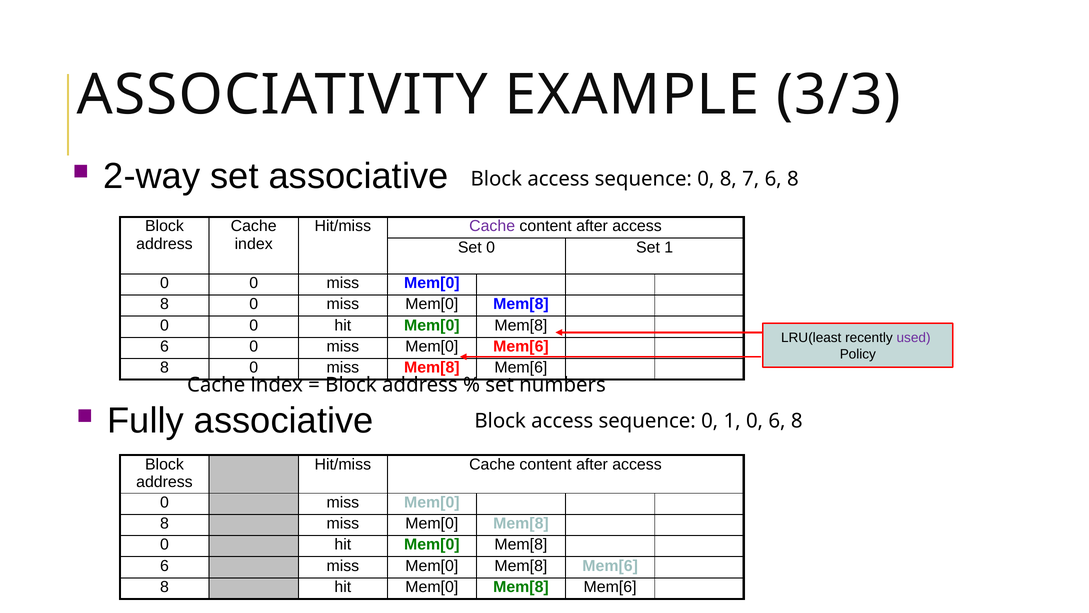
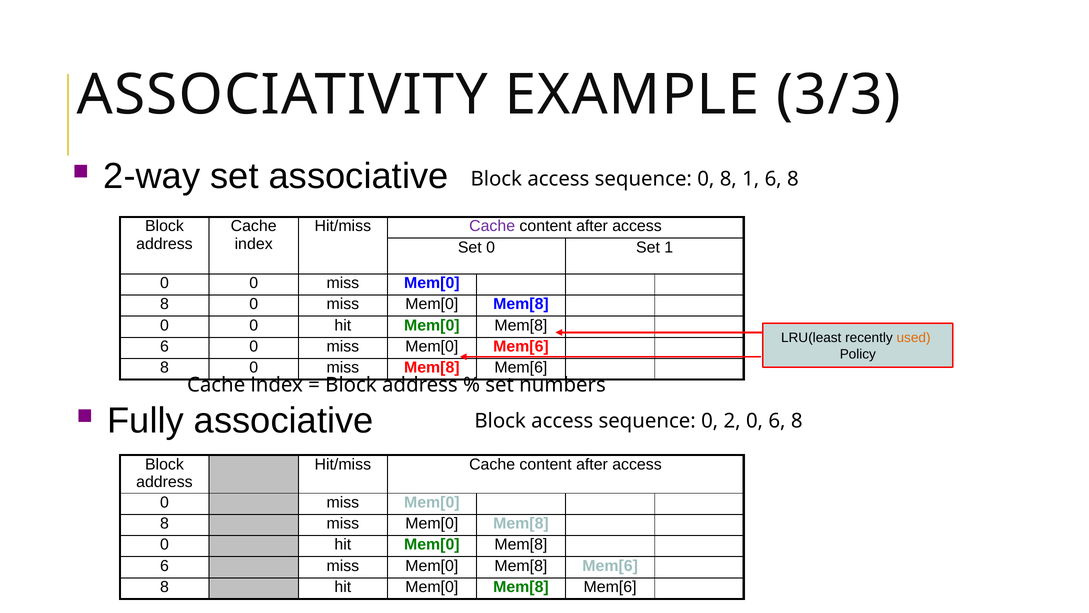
8 7: 7 -> 1
used colour: purple -> orange
0 1: 1 -> 2
